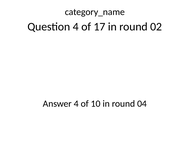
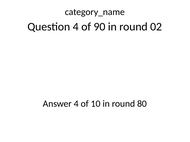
17: 17 -> 90
04: 04 -> 80
